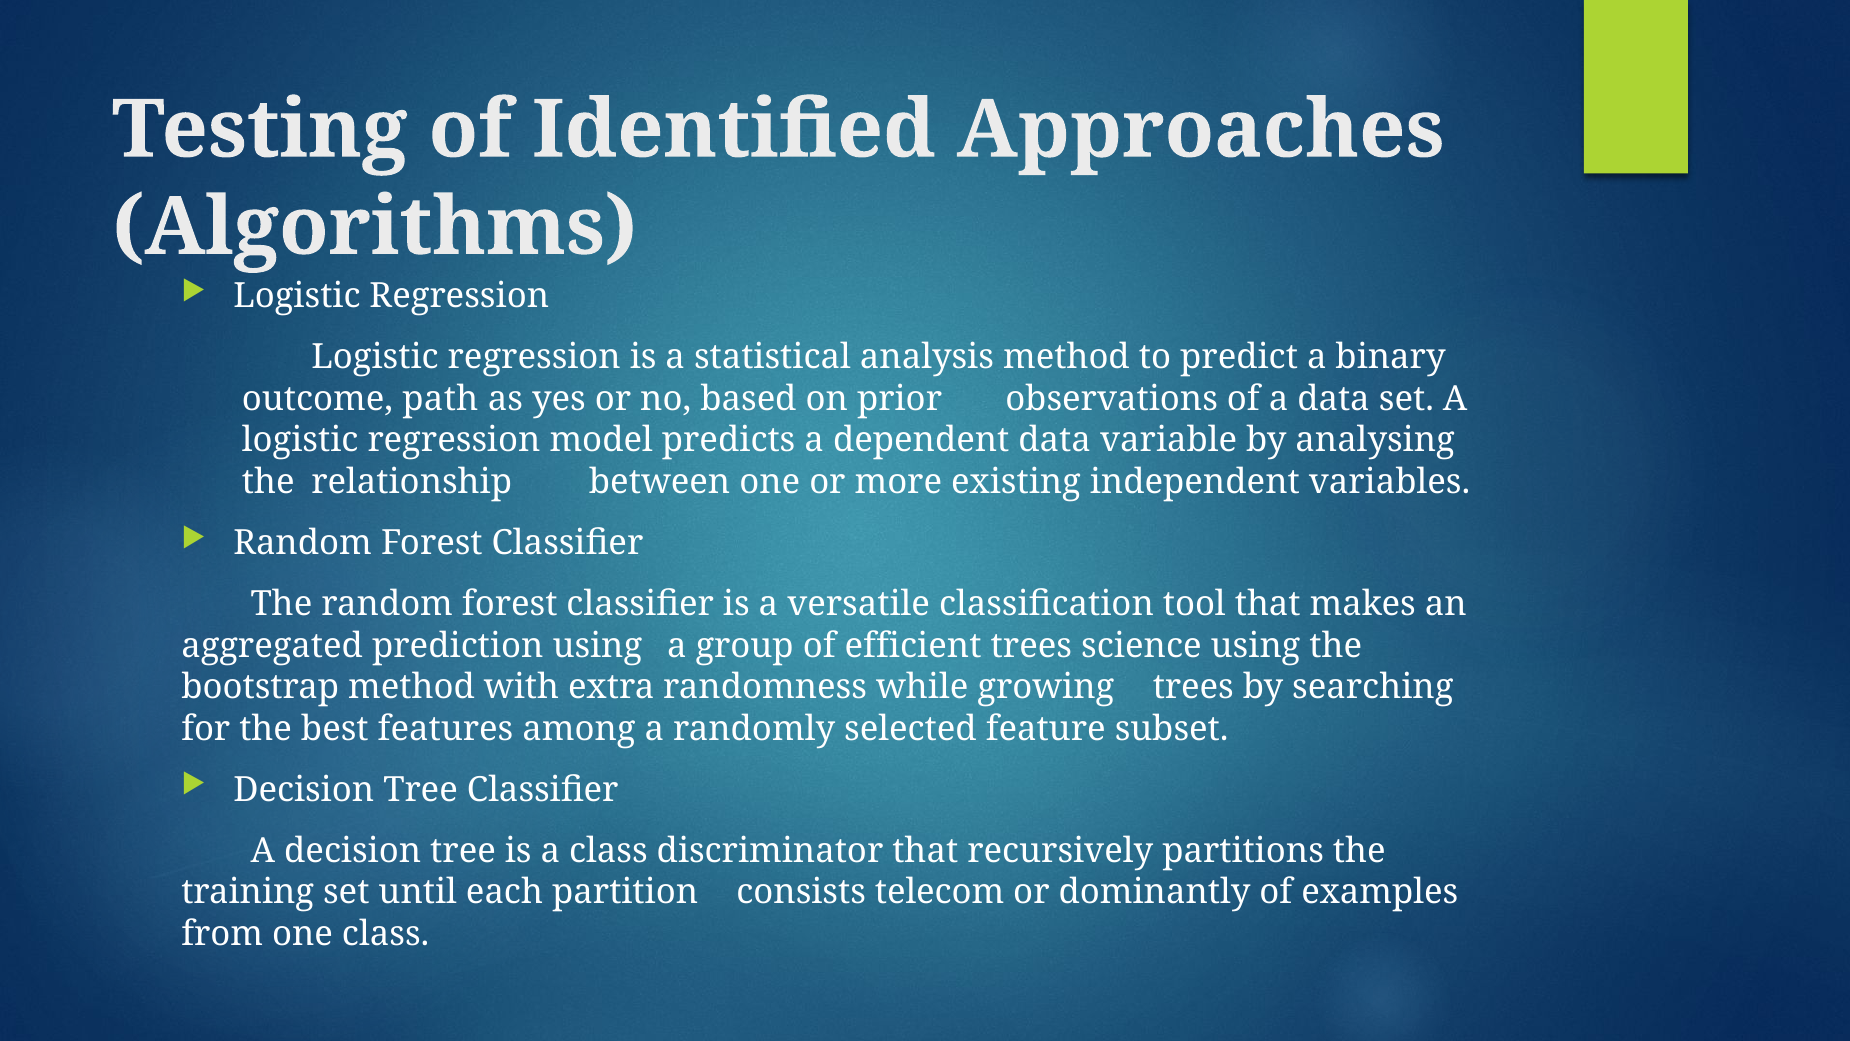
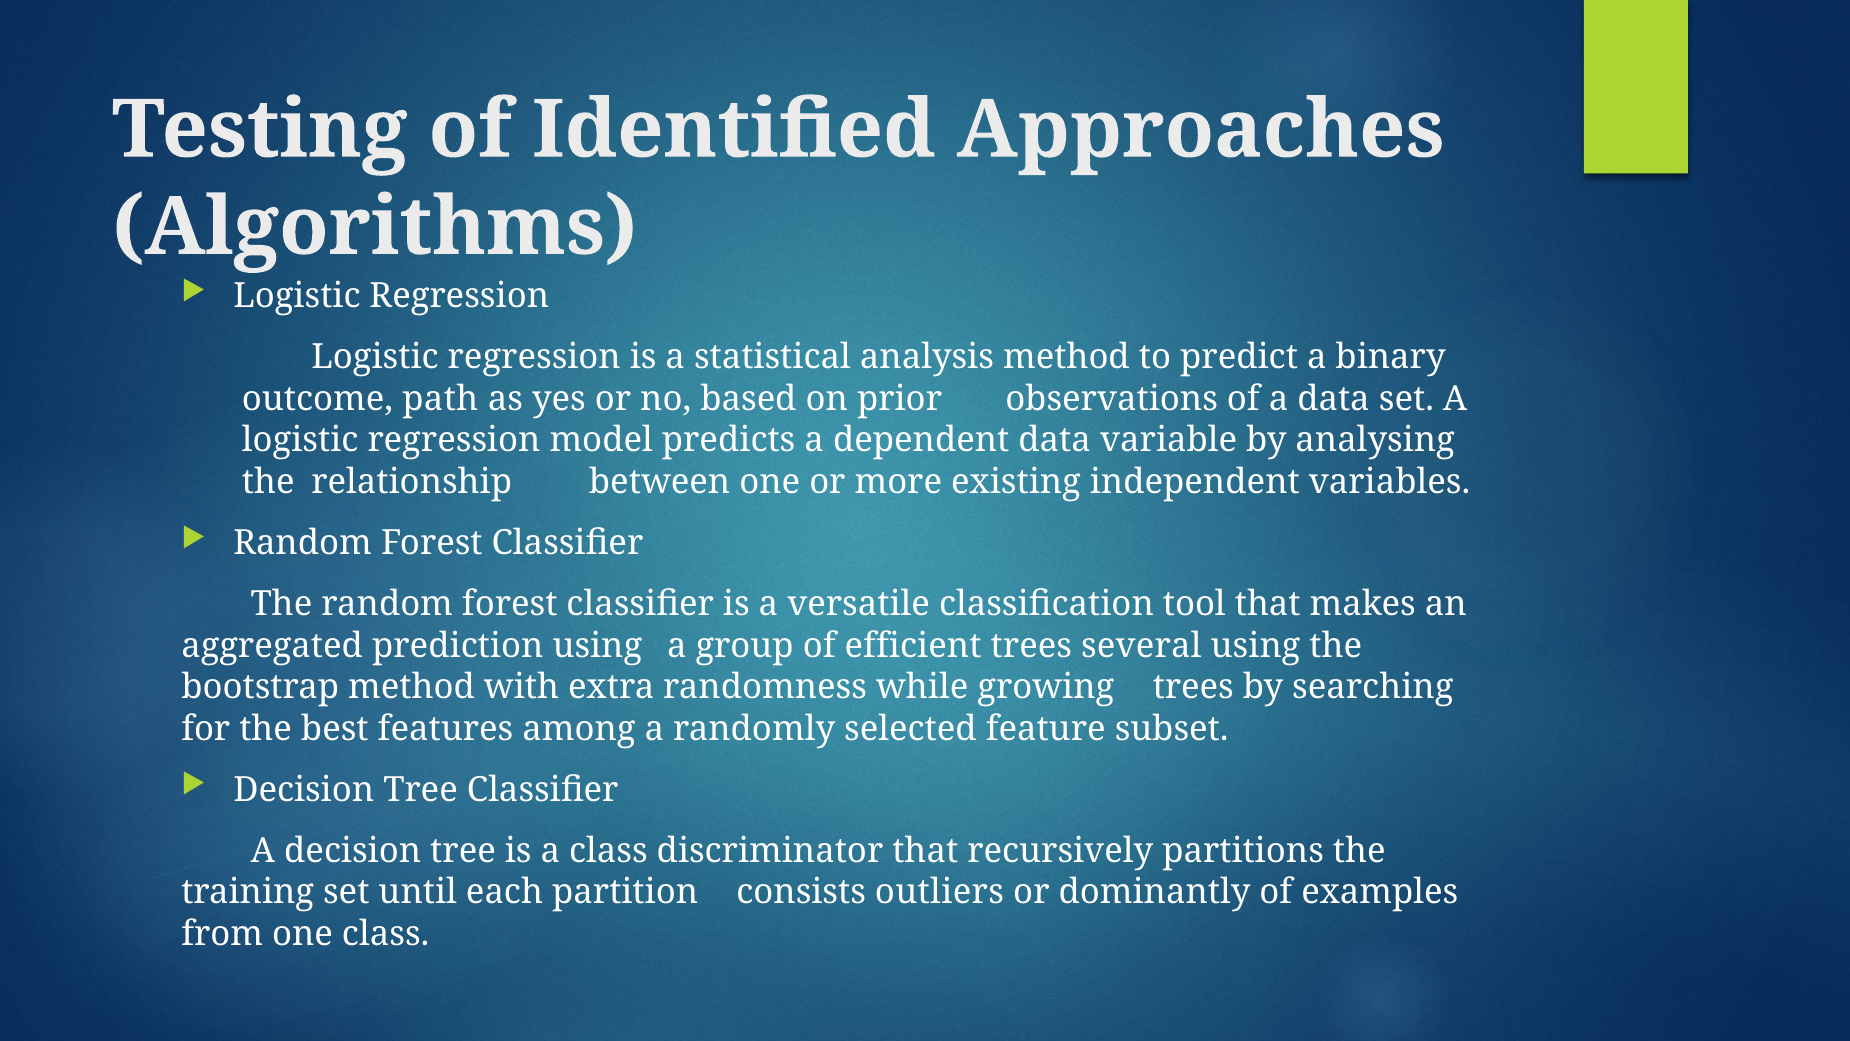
science: science -> several
telecom: telecom -> outliers
